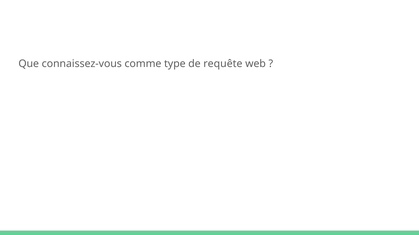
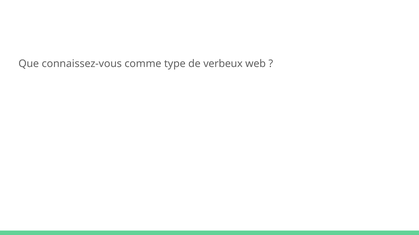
requête: requête -> verbeux
